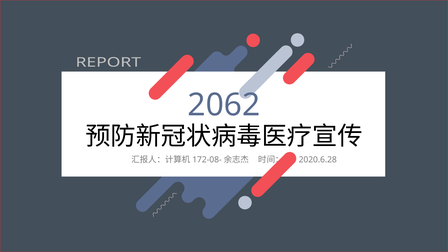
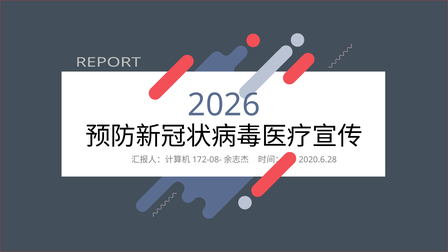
2062: 2062 -> 2026
